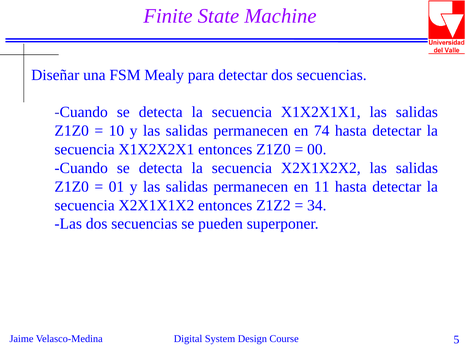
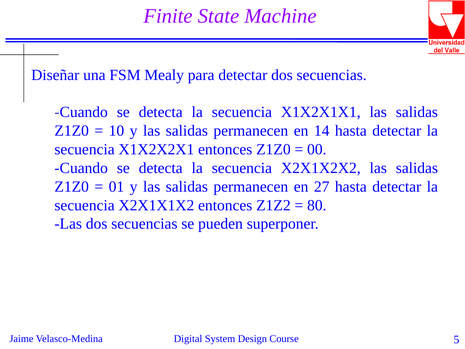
74: 74 -> 14
11: 11 -> 27
34: 34 -> 80
